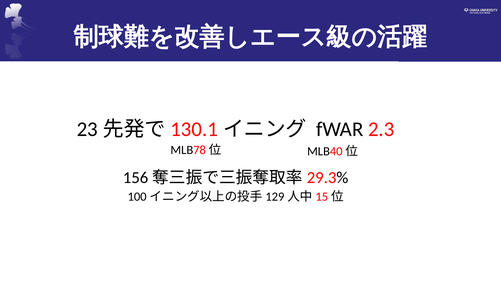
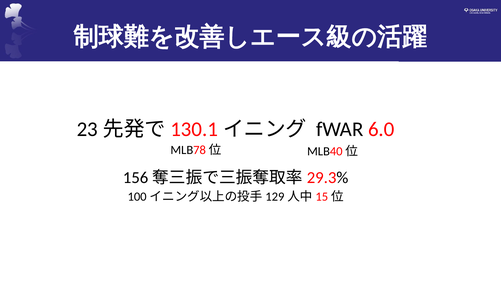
2.3: 2.3 -> 6.0
